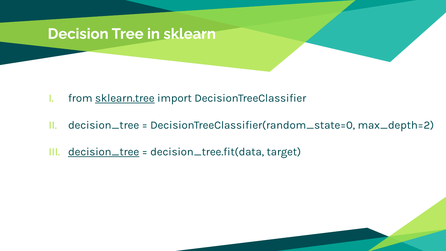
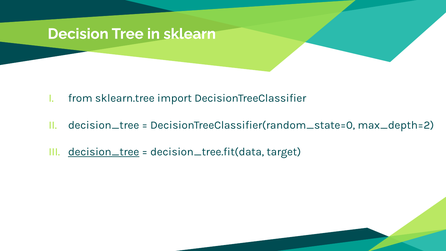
sklearn.tree underline: present -> none
